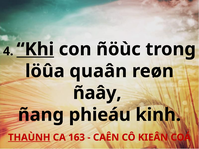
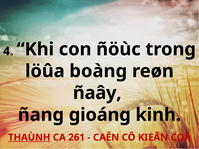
Khi underline: present -> none
quaân: quaân -> boàng
phieáu: phieáu -> gioáng
163: 163 -> 261
